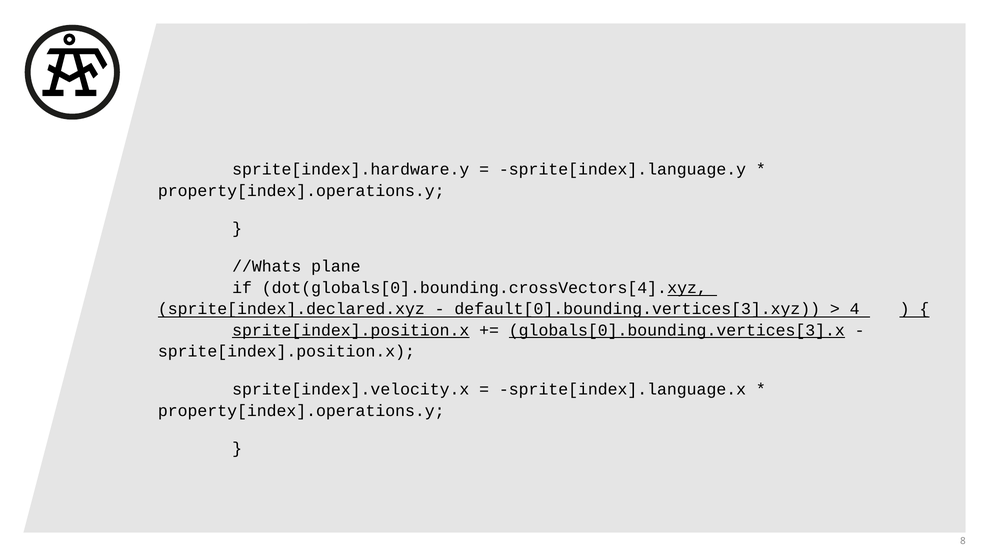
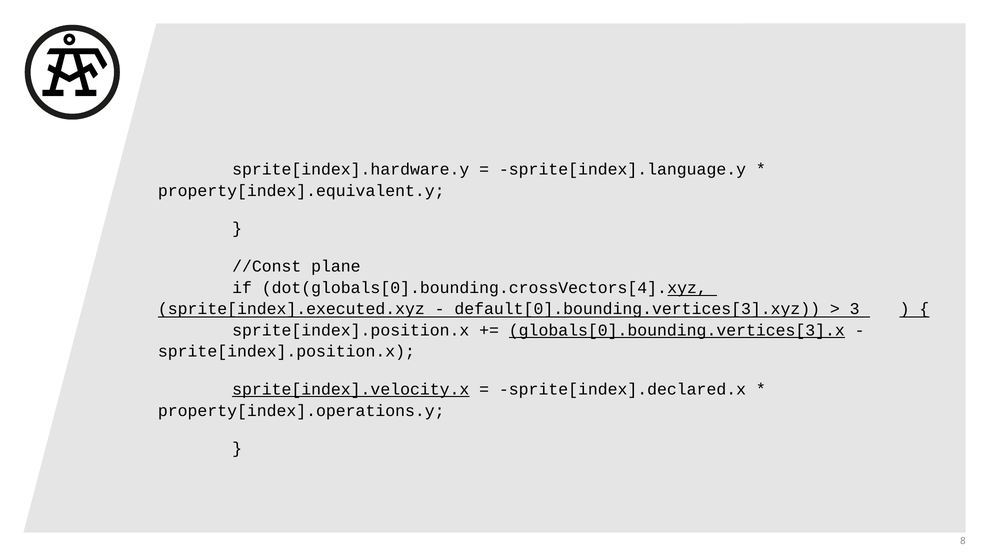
property[index].operations.y at (301, 191): property[index].operations.y -> property[index].equivalent.y
//Whats: //Whats -> //Const
sprite[index].declared.xyz: sprite[index].declared.xyz -> sprite[index].executed.xyz
4: 4 -> 3
sprite[index].position.x at (351, 330) underline: present -> none
sprite[index].velocity.x underline: none -> present
sprite[index].language.x: sprite[index].language.x -> sprite[index].declared.x
